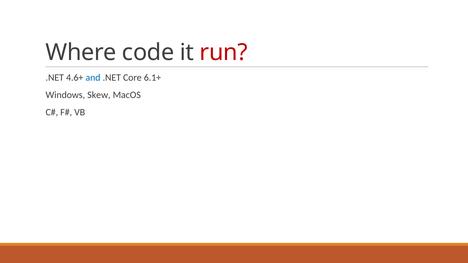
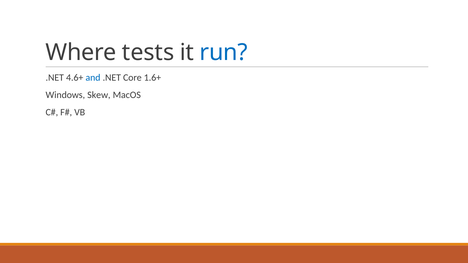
code: code -> tests
run colour: red -> blue
6.1+: 6.1+ -> 1.6+
